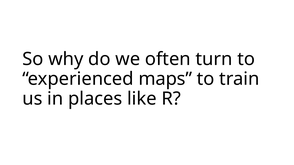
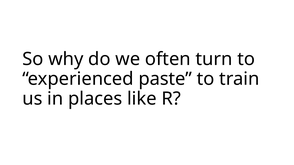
maps: maps -> paste
